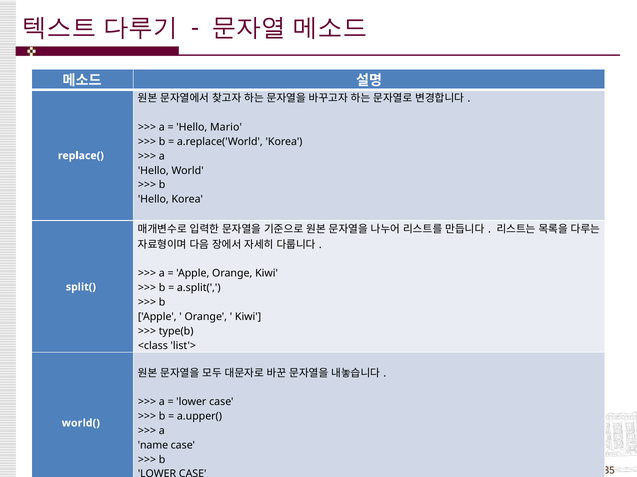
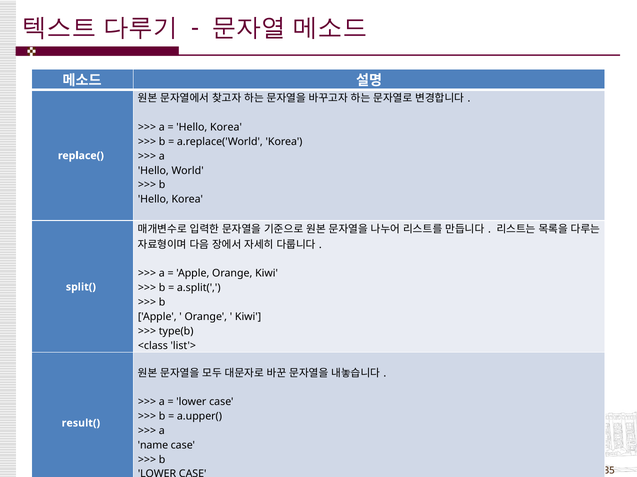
Mario at (226, 127): Mario -> Korea
world(: world( -> result(
